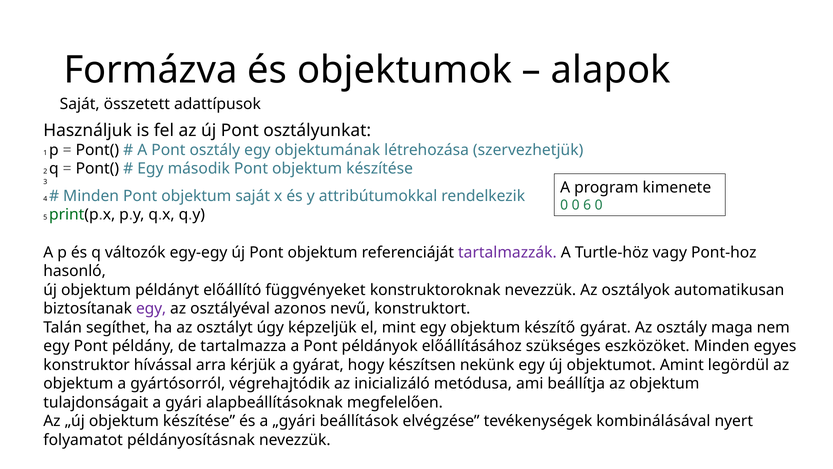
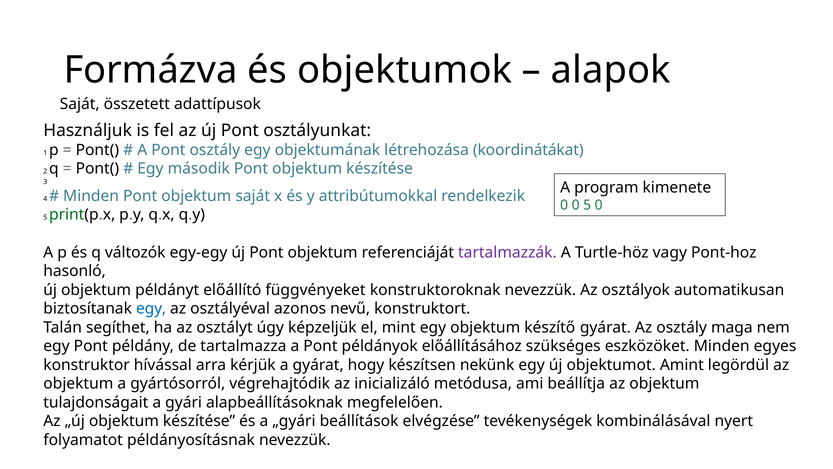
szervezhetjük: szervezhetjük -> koordinátákat
0 6: 6 -> 5
egy at (151, 308) colour: purple -> blue
